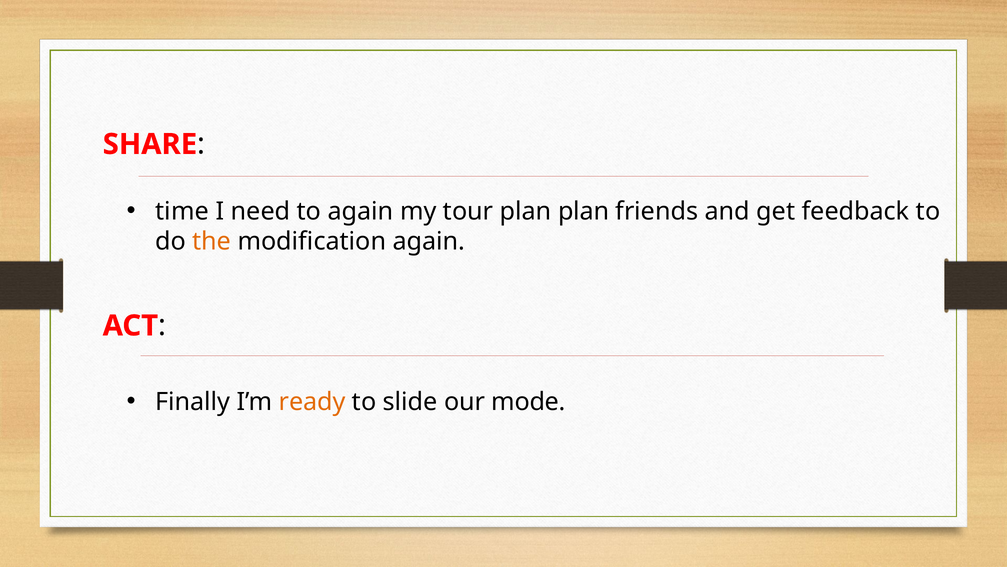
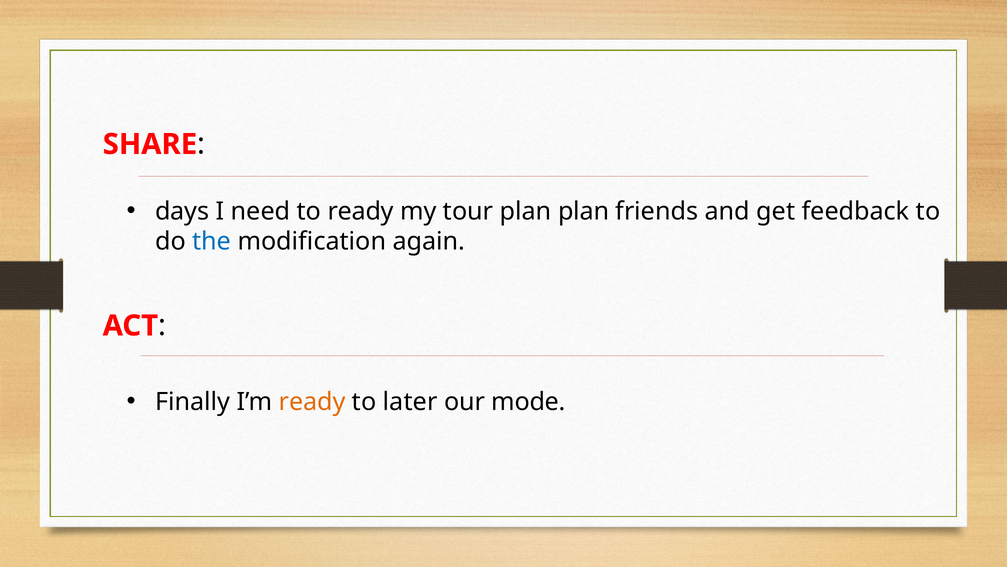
time: time -> days
to again: again -> ready
the colour: orange -> blue
slide: slide -> later
